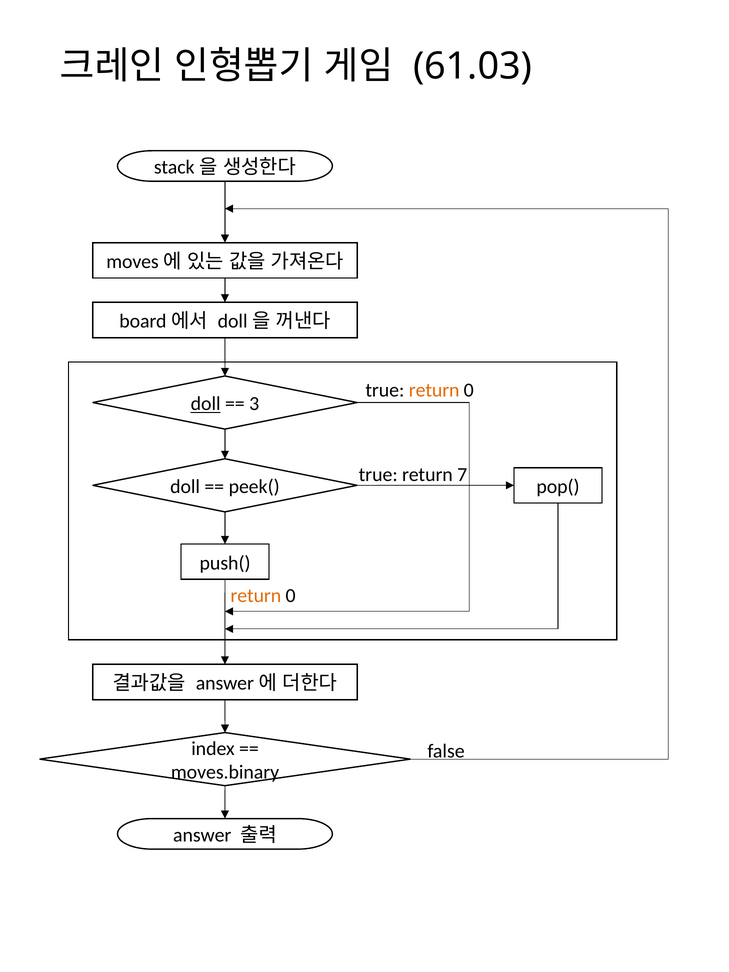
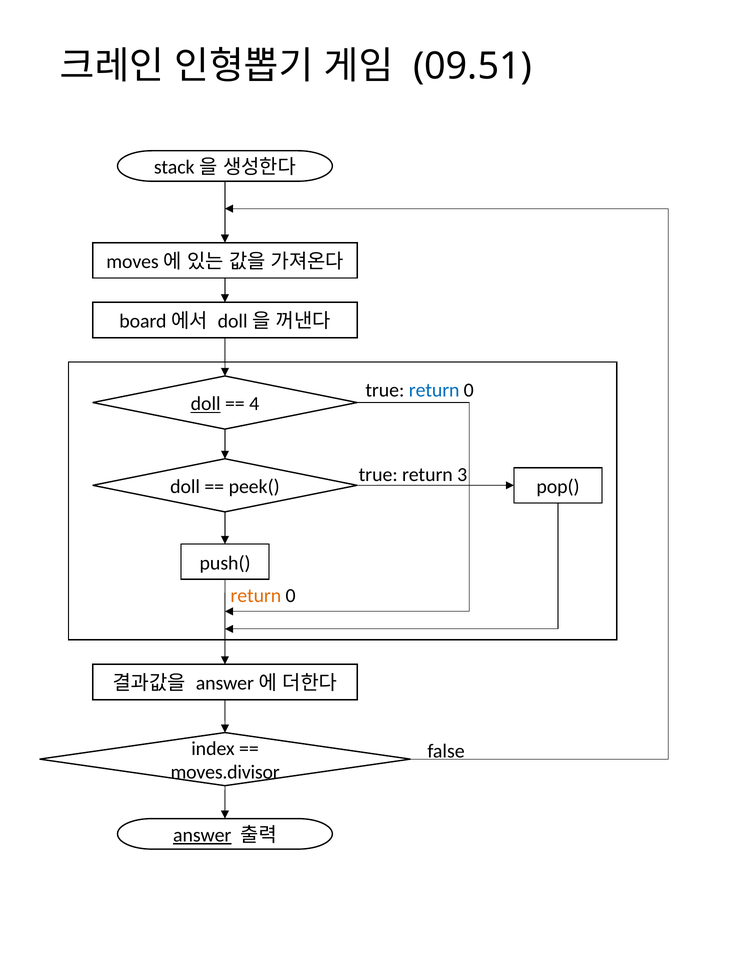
61.03: 61.03 -> 09.51
return at (434, 390) colour: orange -> blue
3: 3 -> 4
7: 7 -> 3
moves.binary: moves.binary -> moves.divisor
answer underline: none -> present
